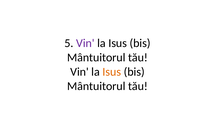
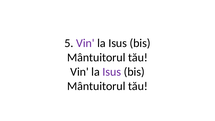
Isus at (112, 72) colour: orange -> purple
